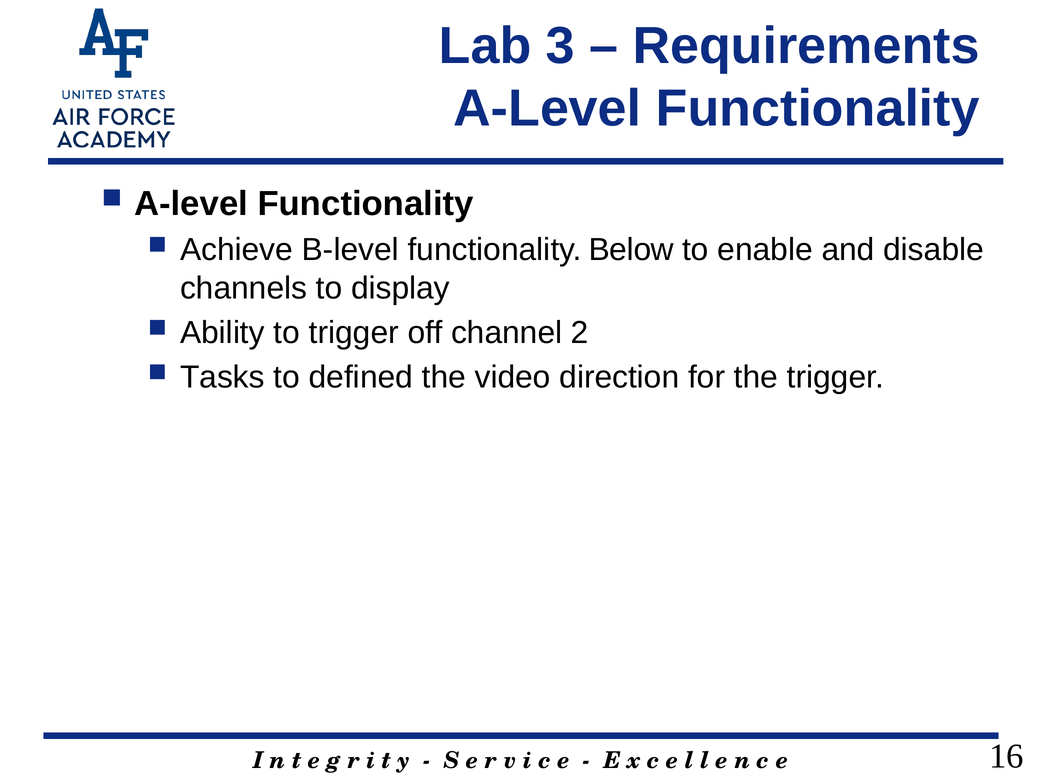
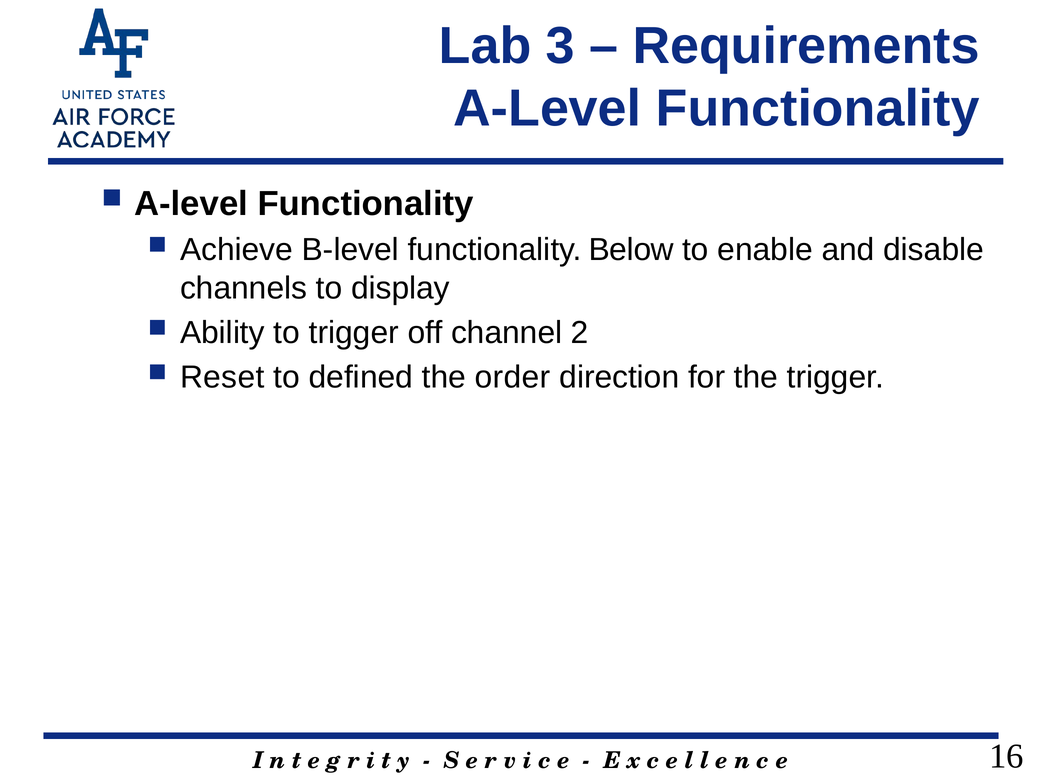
Tasks: Tasks -> Reset
video: video -> order
